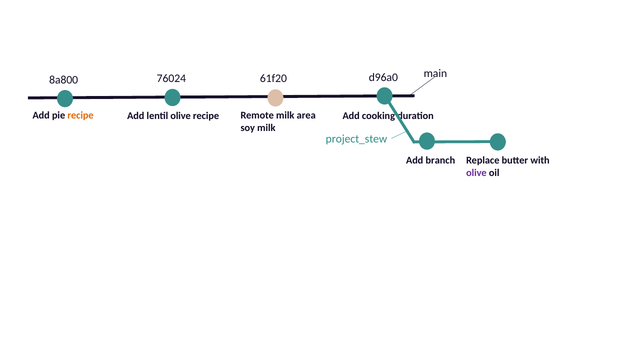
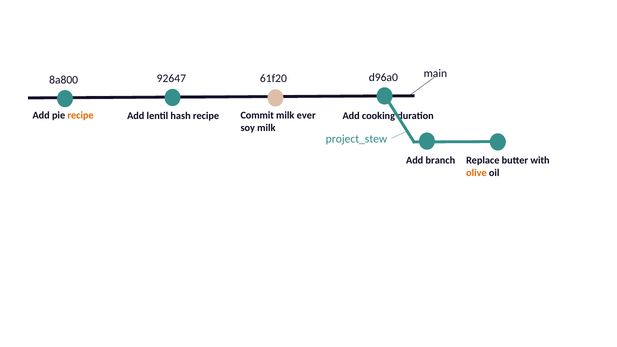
76024: 76024 -> 92647
lentil olive: olive -> hash
Remote: Remote -> Commit
area: area -> ever
olive at (476, 173) colour: purple -> orange
